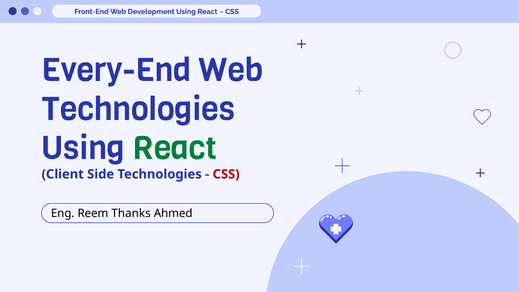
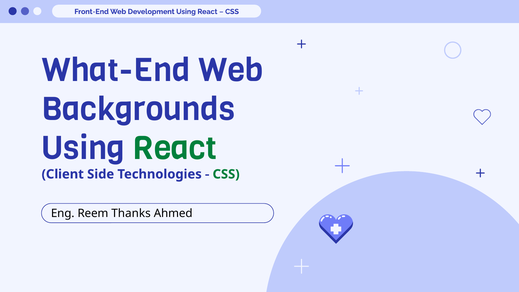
Every-End: Every-End -> What-End
Technologies at (138, 109): Technologies -> Backgrounds
CSS at (226, 174) colour: red -> green
